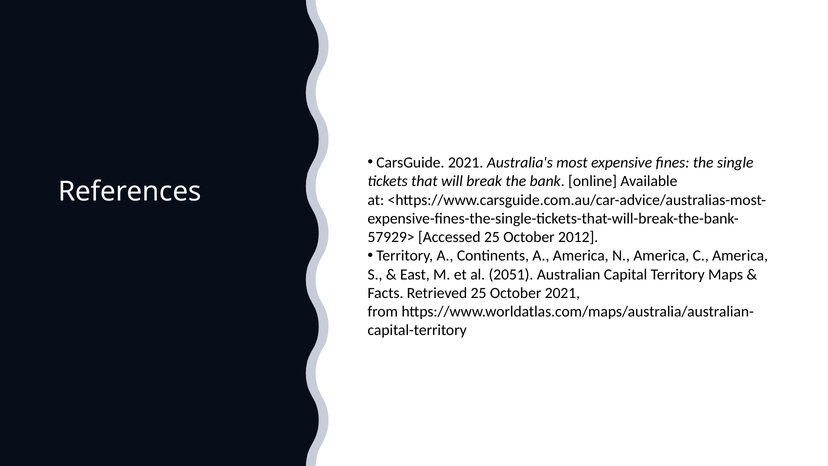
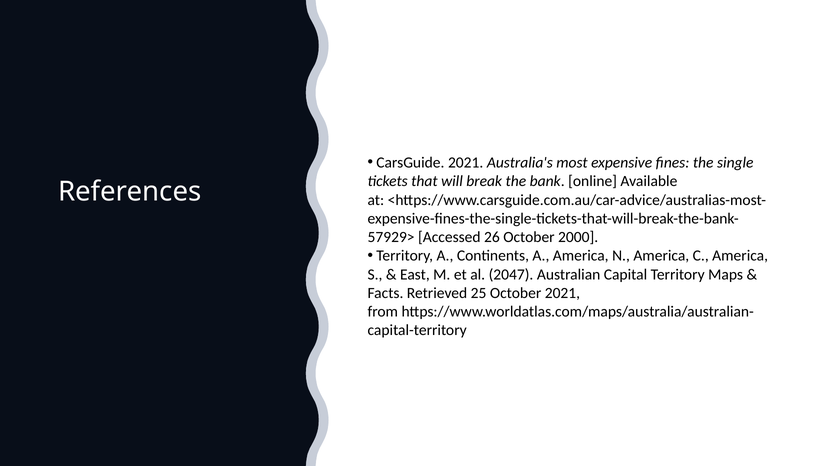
Accessed 25: 25 -> 26
2012: 2012 -> 2000
2051: 2051 -> 2047
